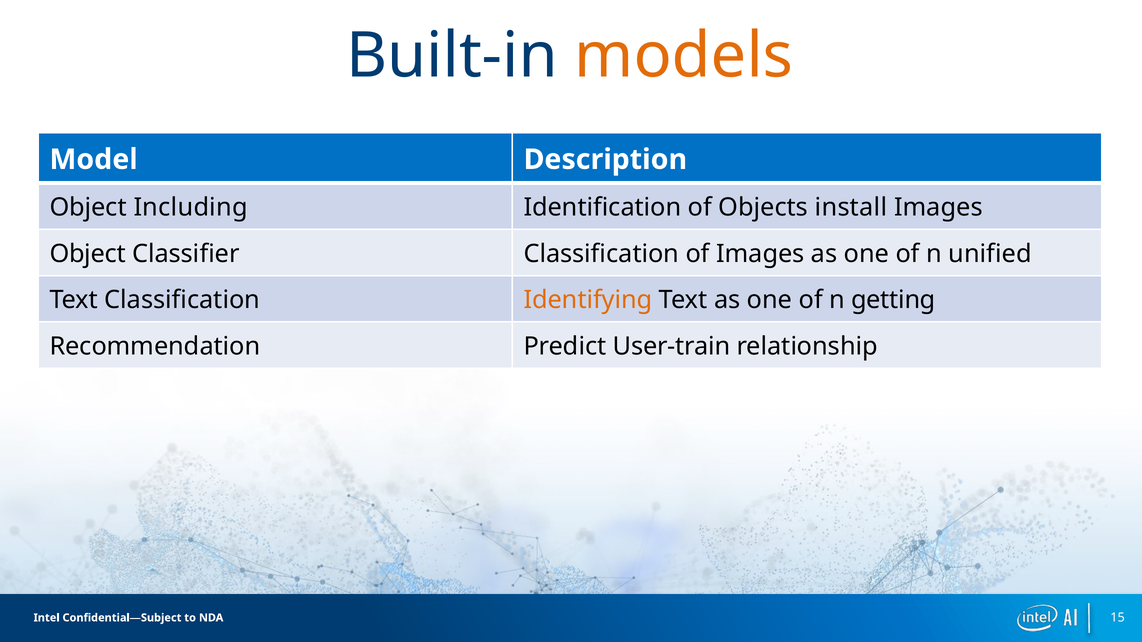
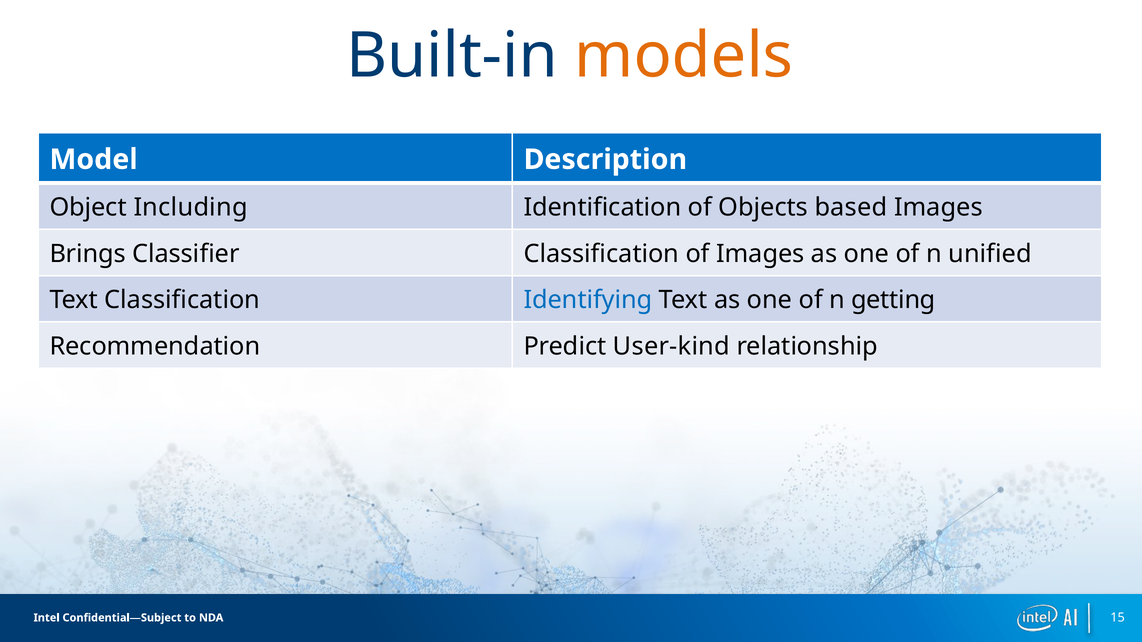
install: install -> based
Object at (88, 254): Object -> Brings
Identifying colour: orange -> blue
User-train: User-train -> User-kind
